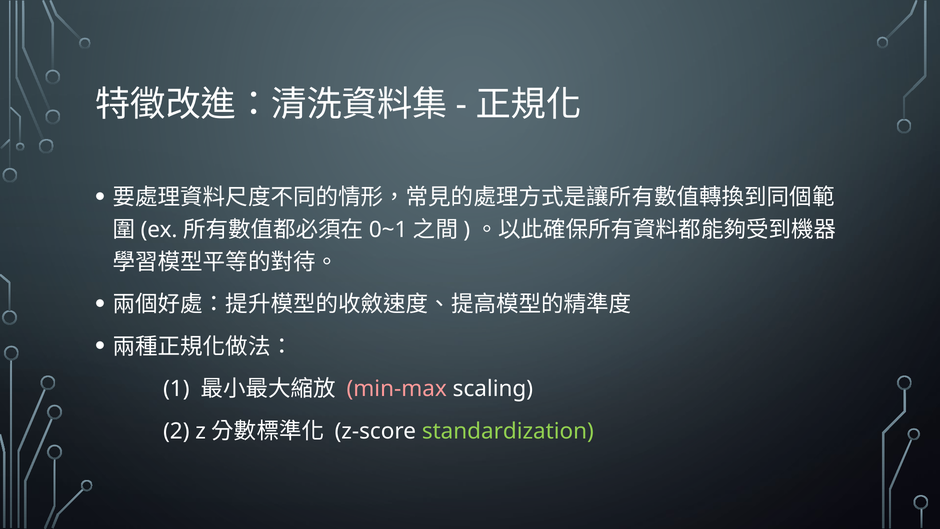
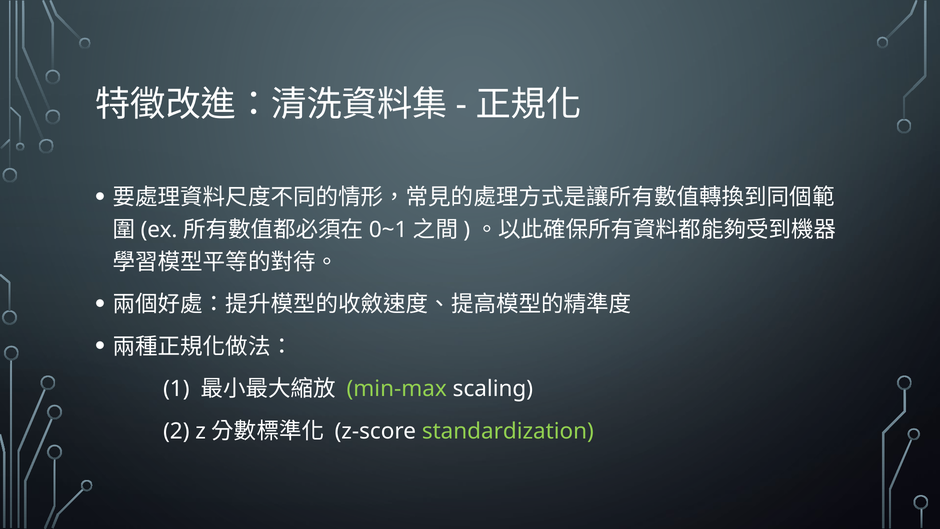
min-max colour: pink -> light green
